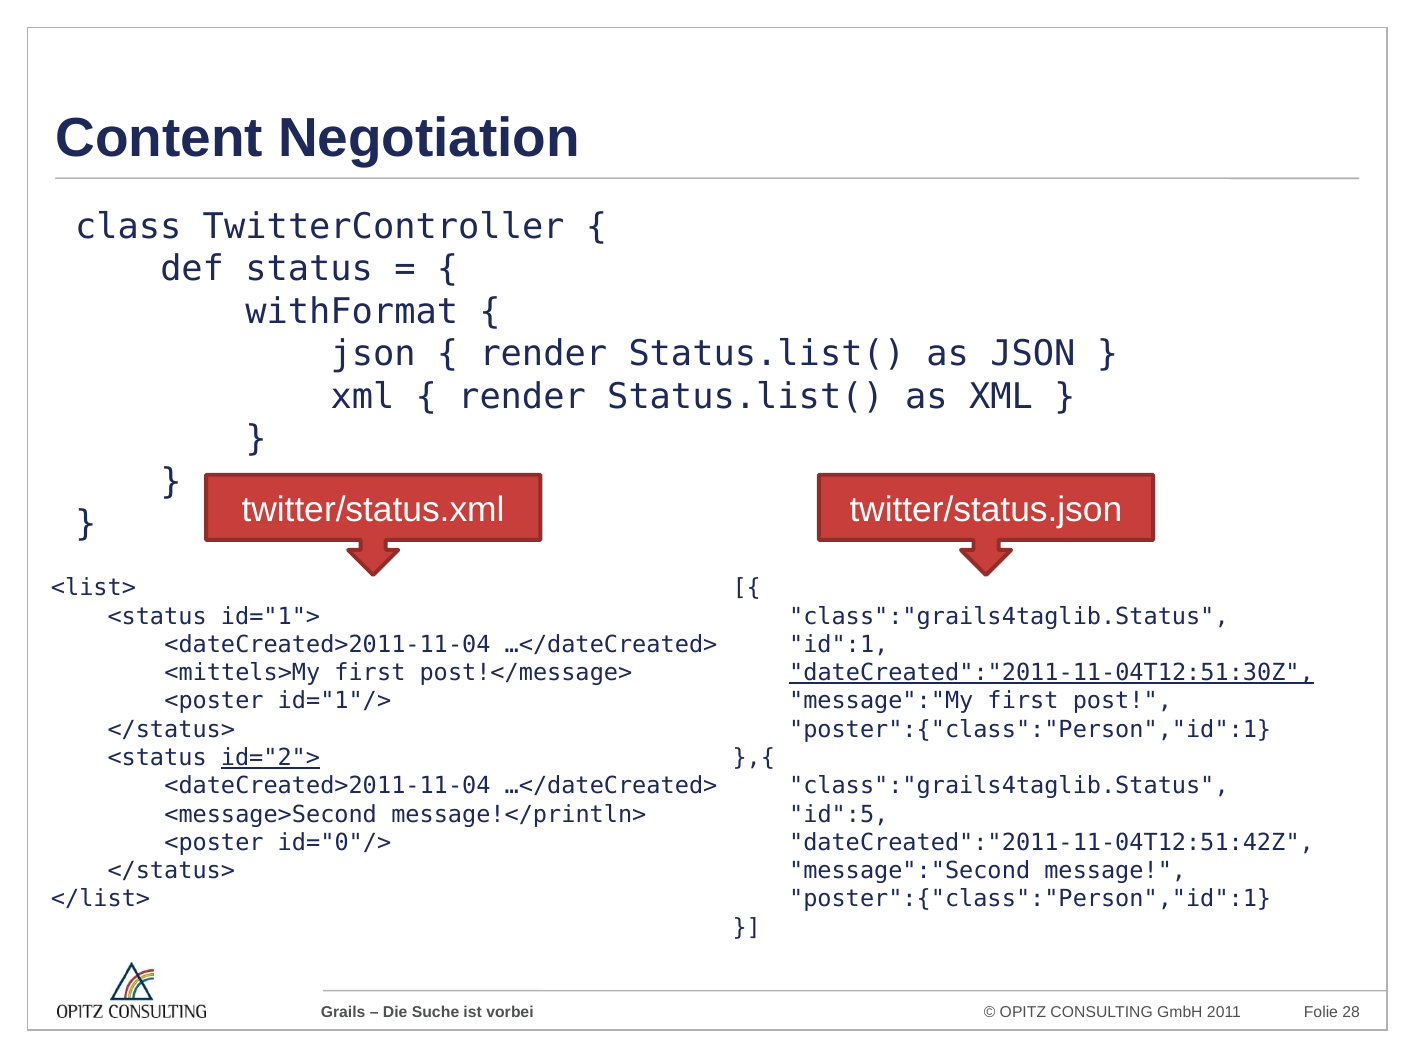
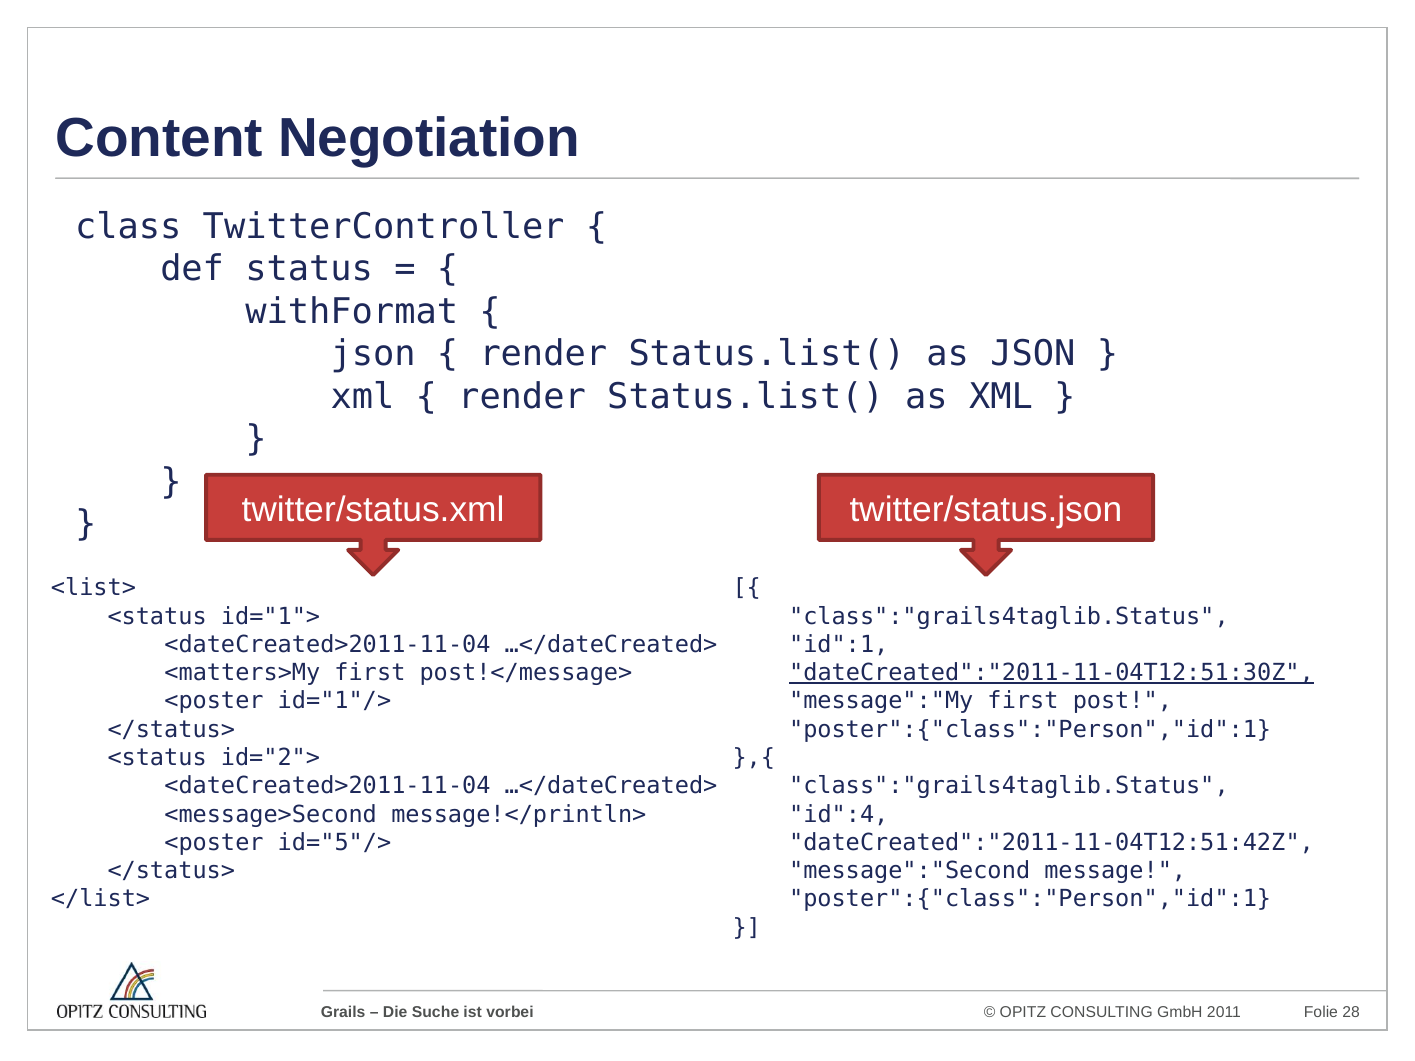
<mittels>My: <mittels>My -> <matters>My
id="2"> underline: present -> none
id":5: id":5 -> id":4
id="0"/>: id="0"/> -> id="5"/>
